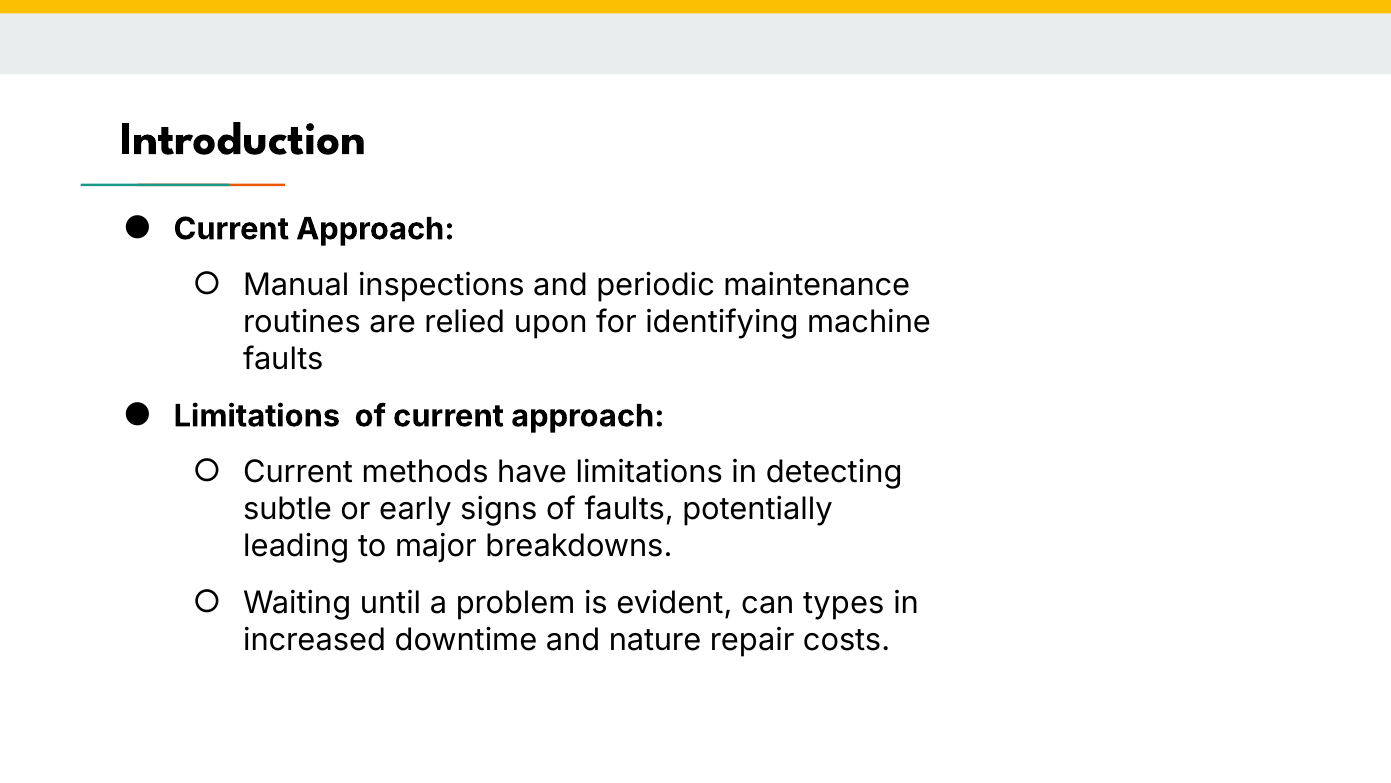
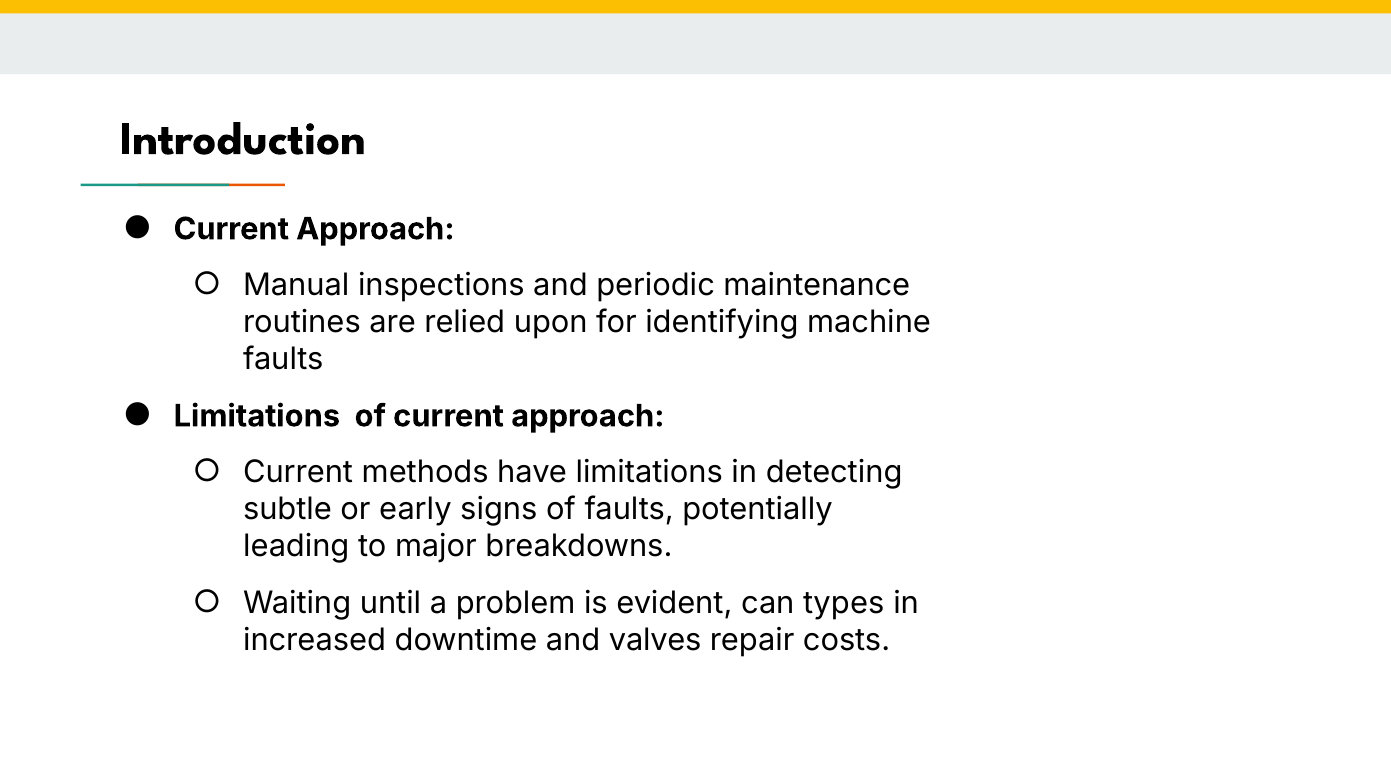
nature: nature -> valves
